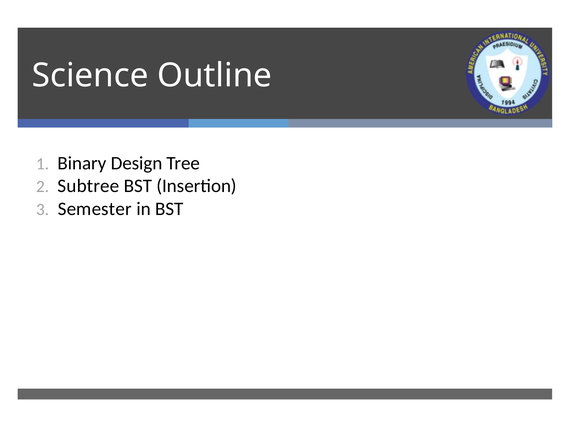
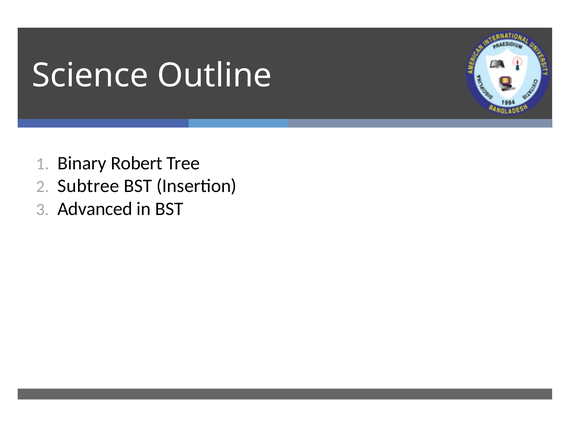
Design: Design -> Robert
Semester: Semester -> Advanced
